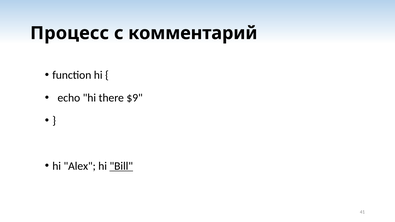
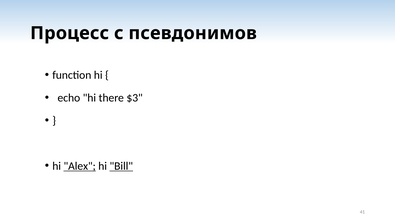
комментарий: комментарий -> псевдонимов
$9: $9 -> $3
Alex underline: none -> present
